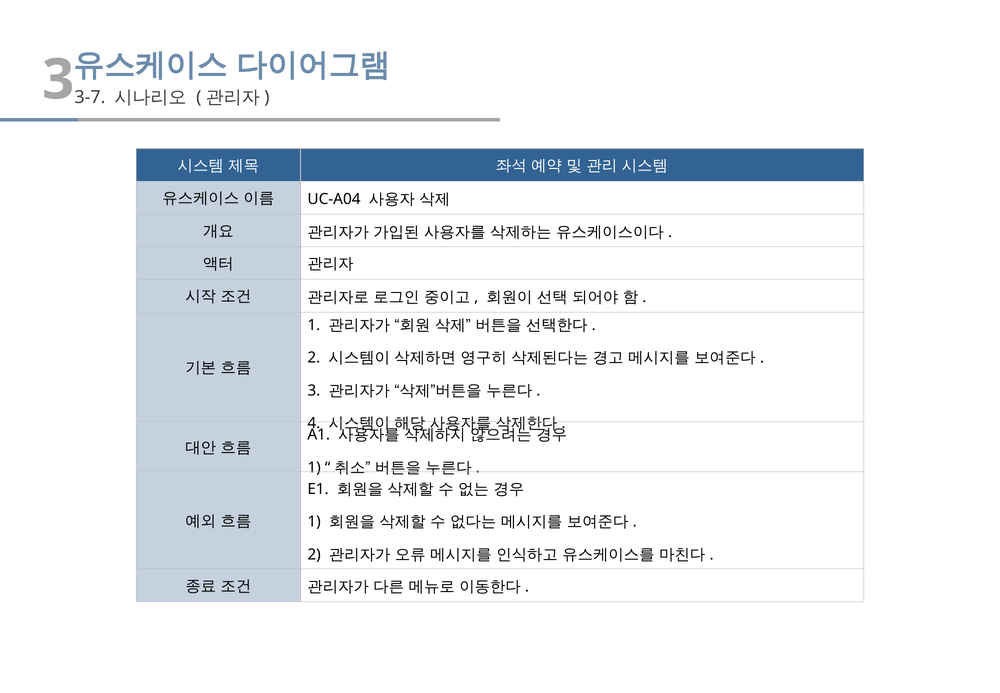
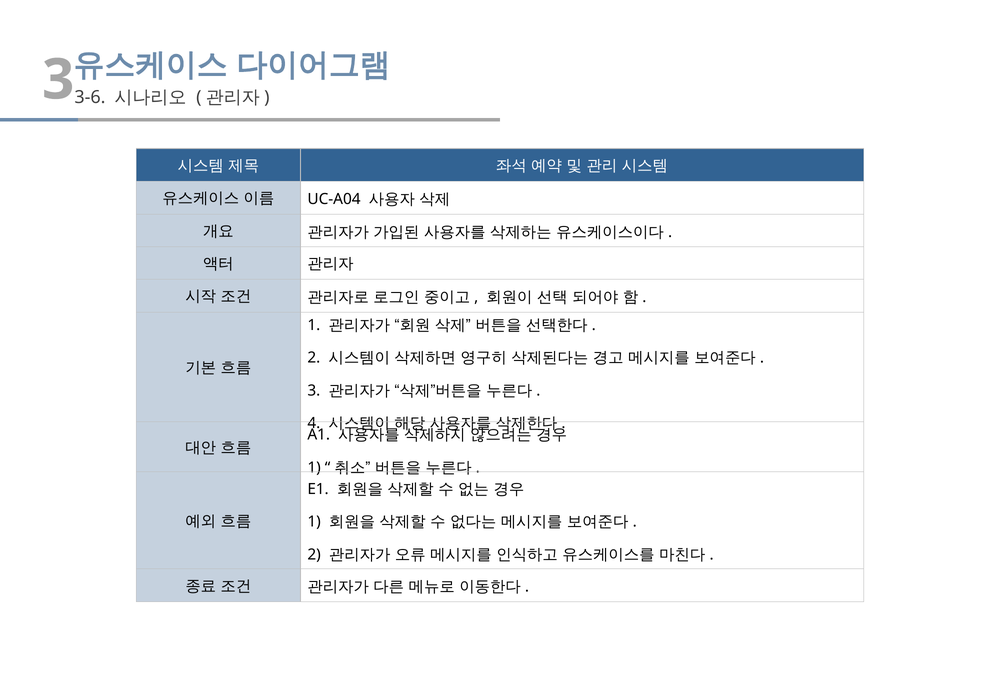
3-7: 3-7 -> 3-6
